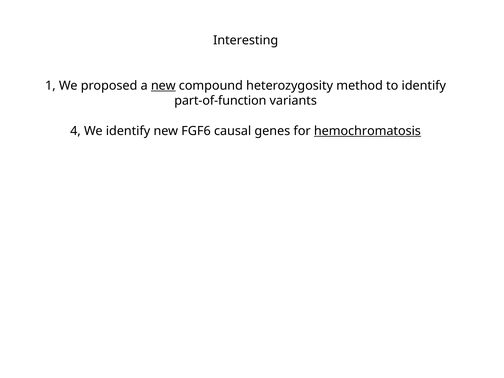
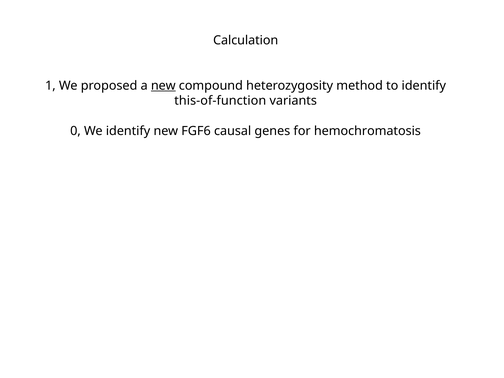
Interesting: Interesting -> Calculation
part-of-function: part-of-function -> this-of-function
4: 4 -> 0
hemochromatosis underline: present -> none
